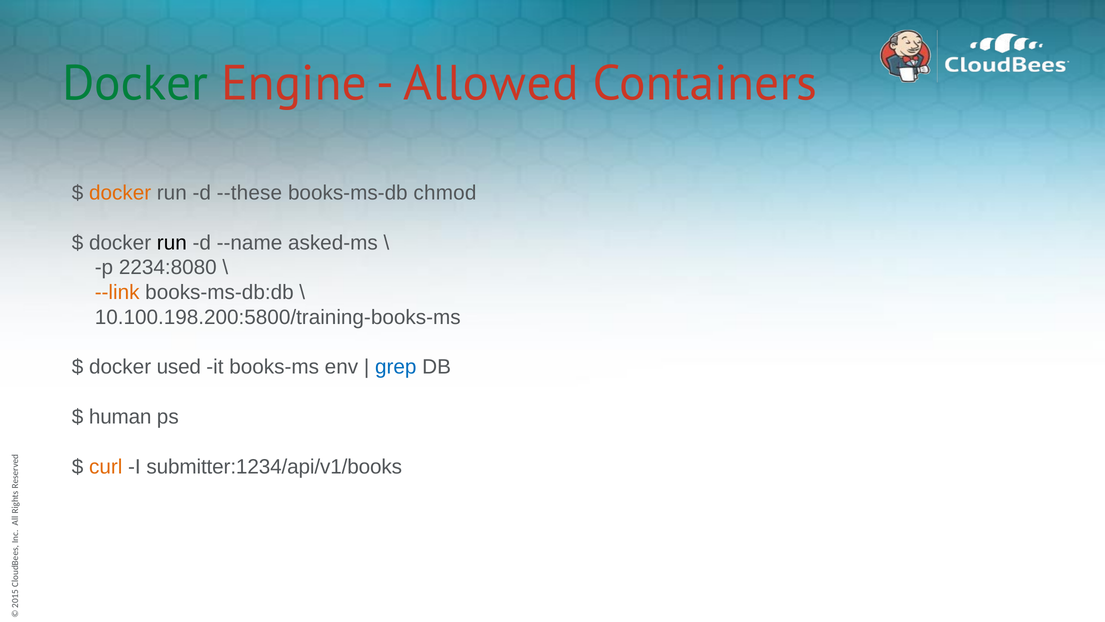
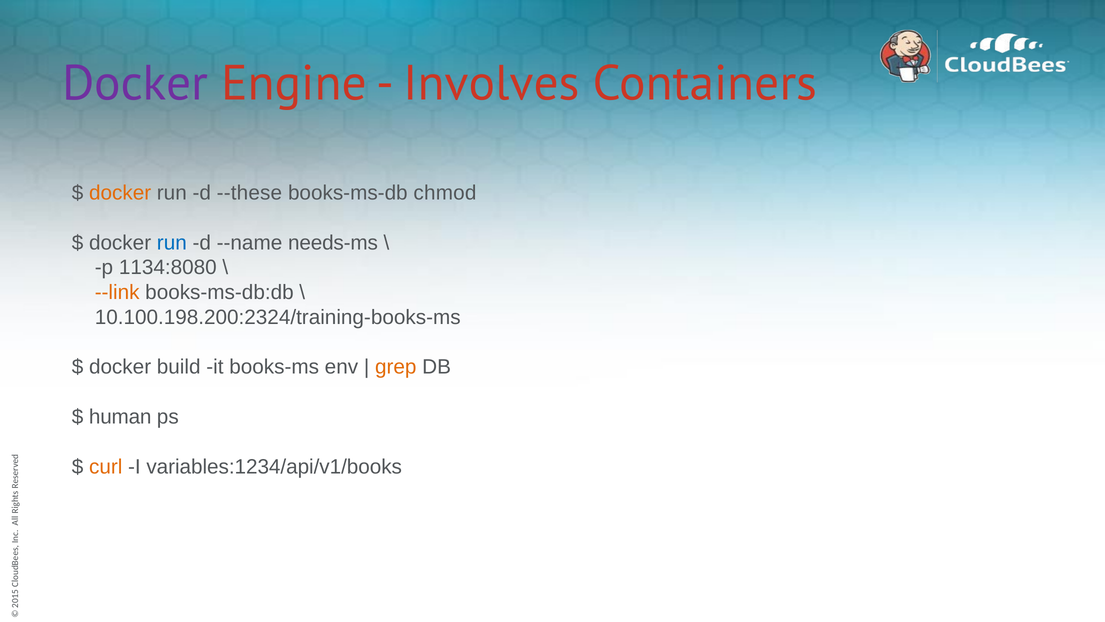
Docker at (135, 83) colour: green -> purple
Allowed: Allowed -> Involves
run at (172, 243) colour: black -> blue
asked-ms: asked-ms -> needs-ms
2234:8080: 2234:8080 -> 1134:8080
10.100.198.200:5800/training-books-ms: 10.100.198.200:5800/training-books-ms -> 10.100.198.200:2324/training-books-ms
used: used -> build
grep colour: blue -> orange
submitter:1234/api/v1/books: submitter:1234/api/v1/books -> variables:1234/api/v1/books
